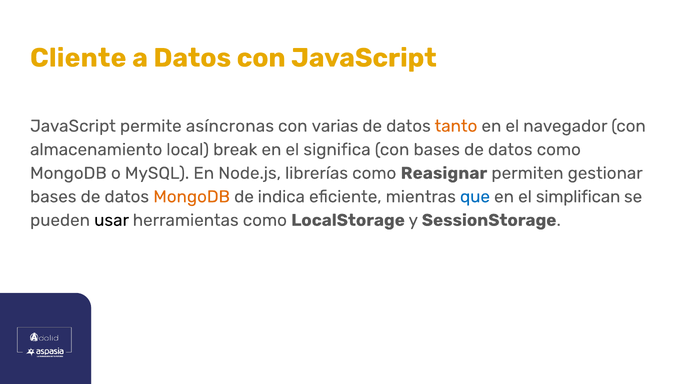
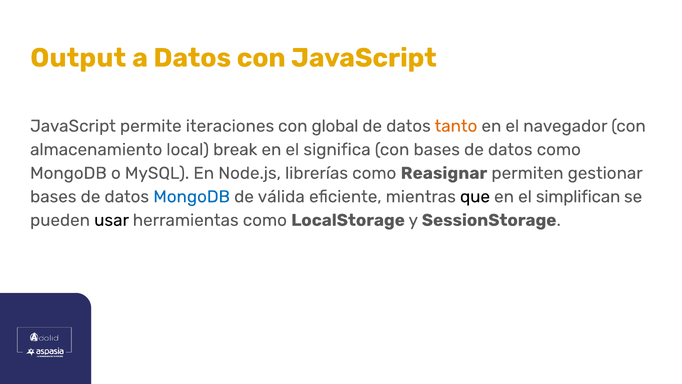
Cliente: Cliente -> Output
asíncronas: asíncronas -> iteraciones
varias: varias -> global
MongoDB at (192, 196) colour: orange -> blue
indica: indica -> válida
que colour: blue -> black
